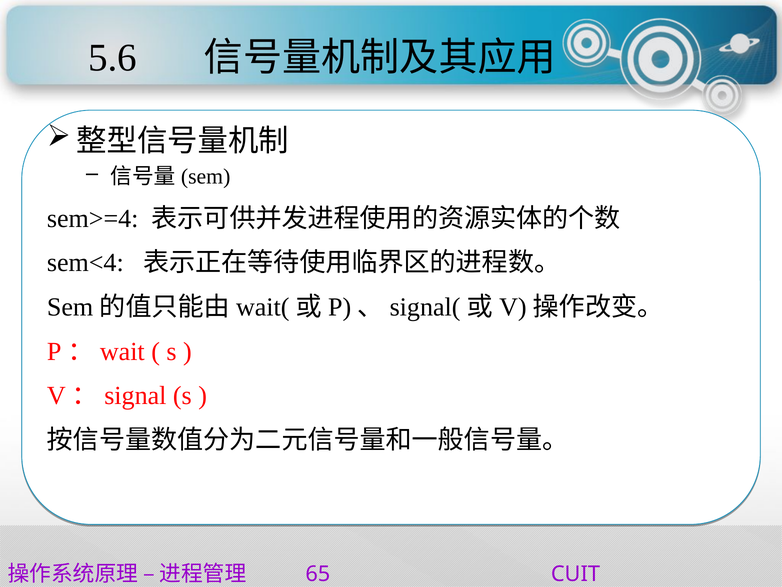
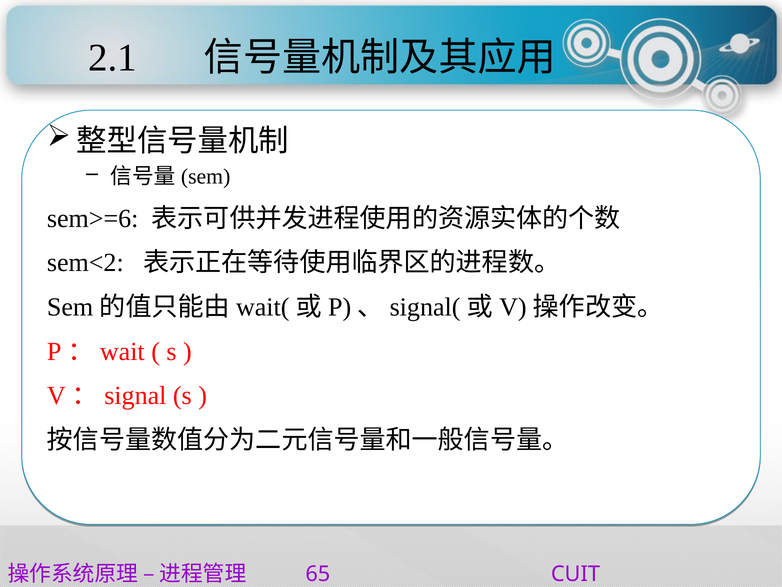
5.6: 5.6 -> 2.1
sem>=4: sem>=4 -> sem>=6
sem<4: sem<4 -> sem<2
